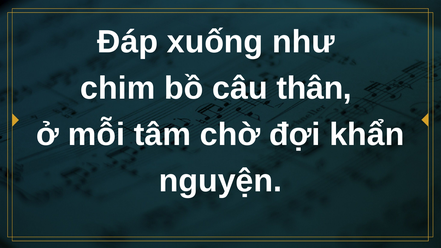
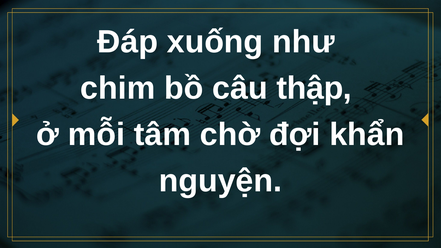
thân: thân -> thập
